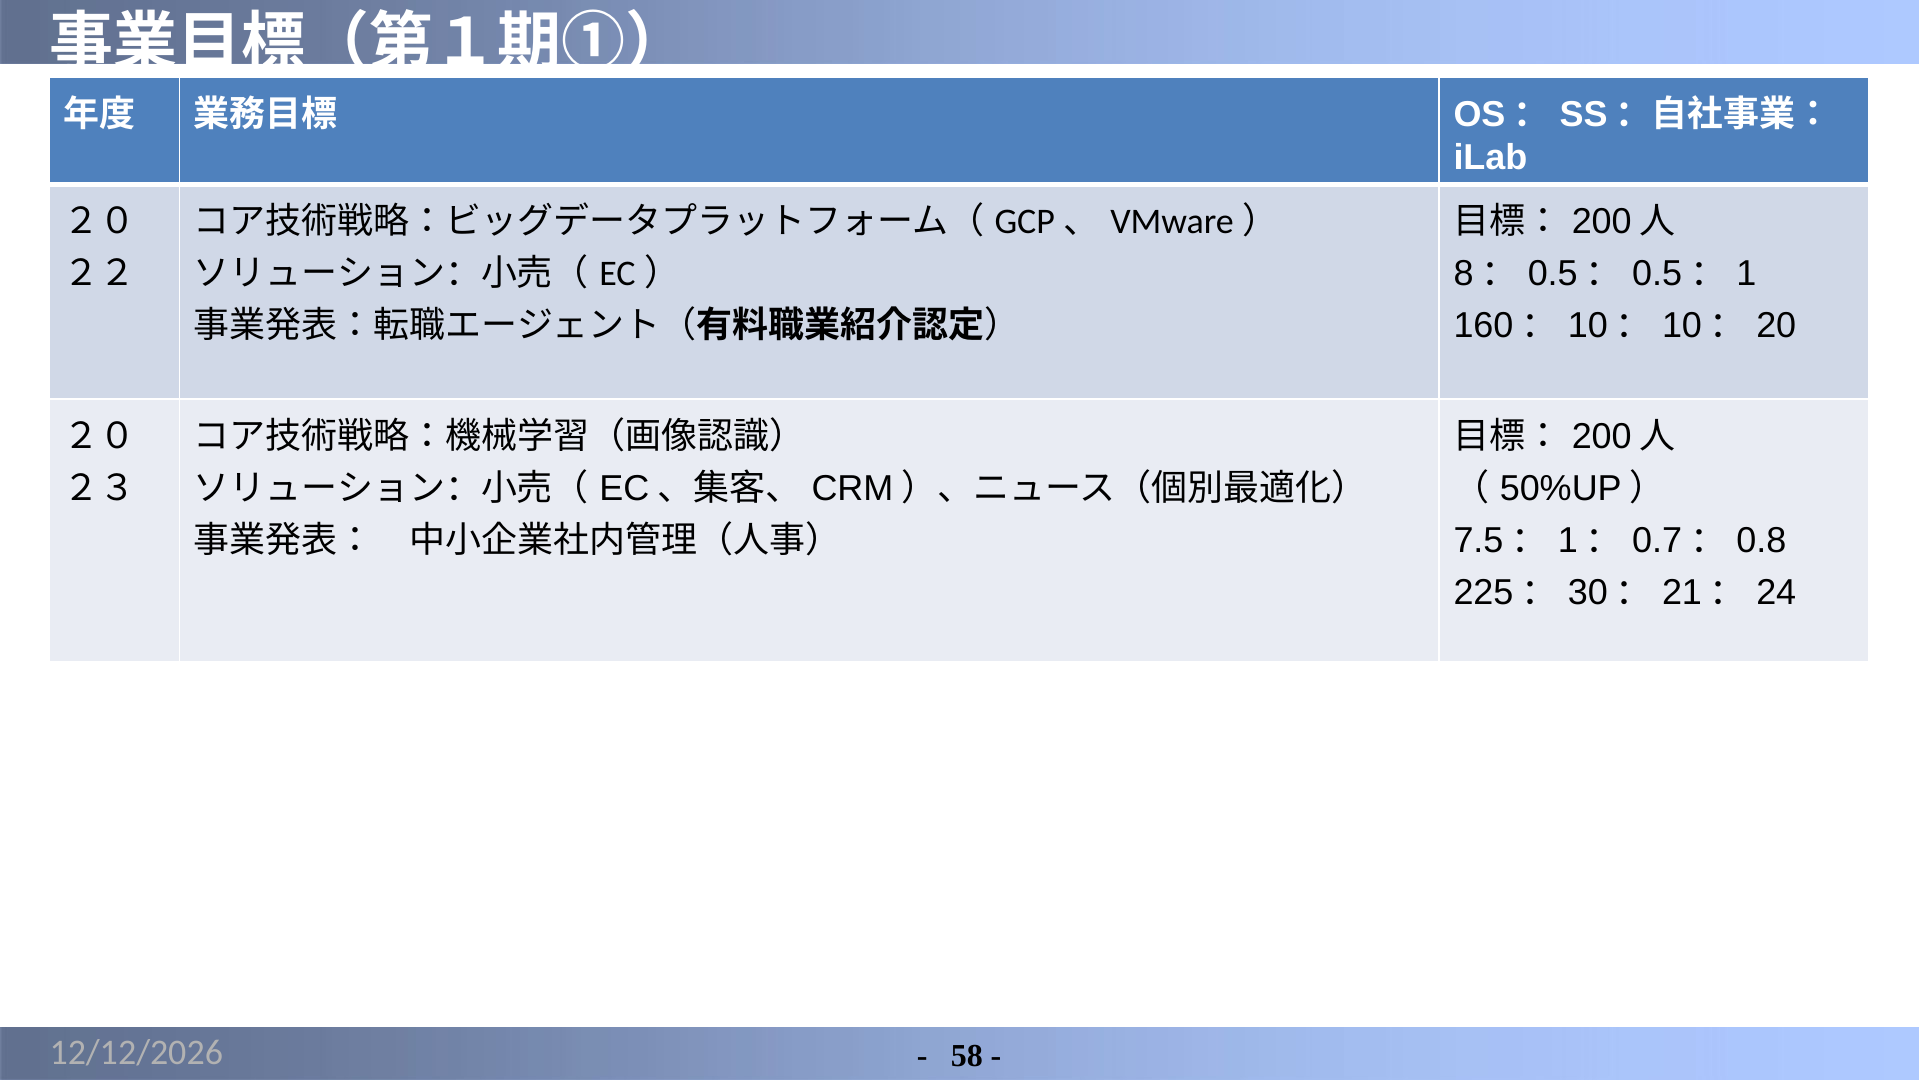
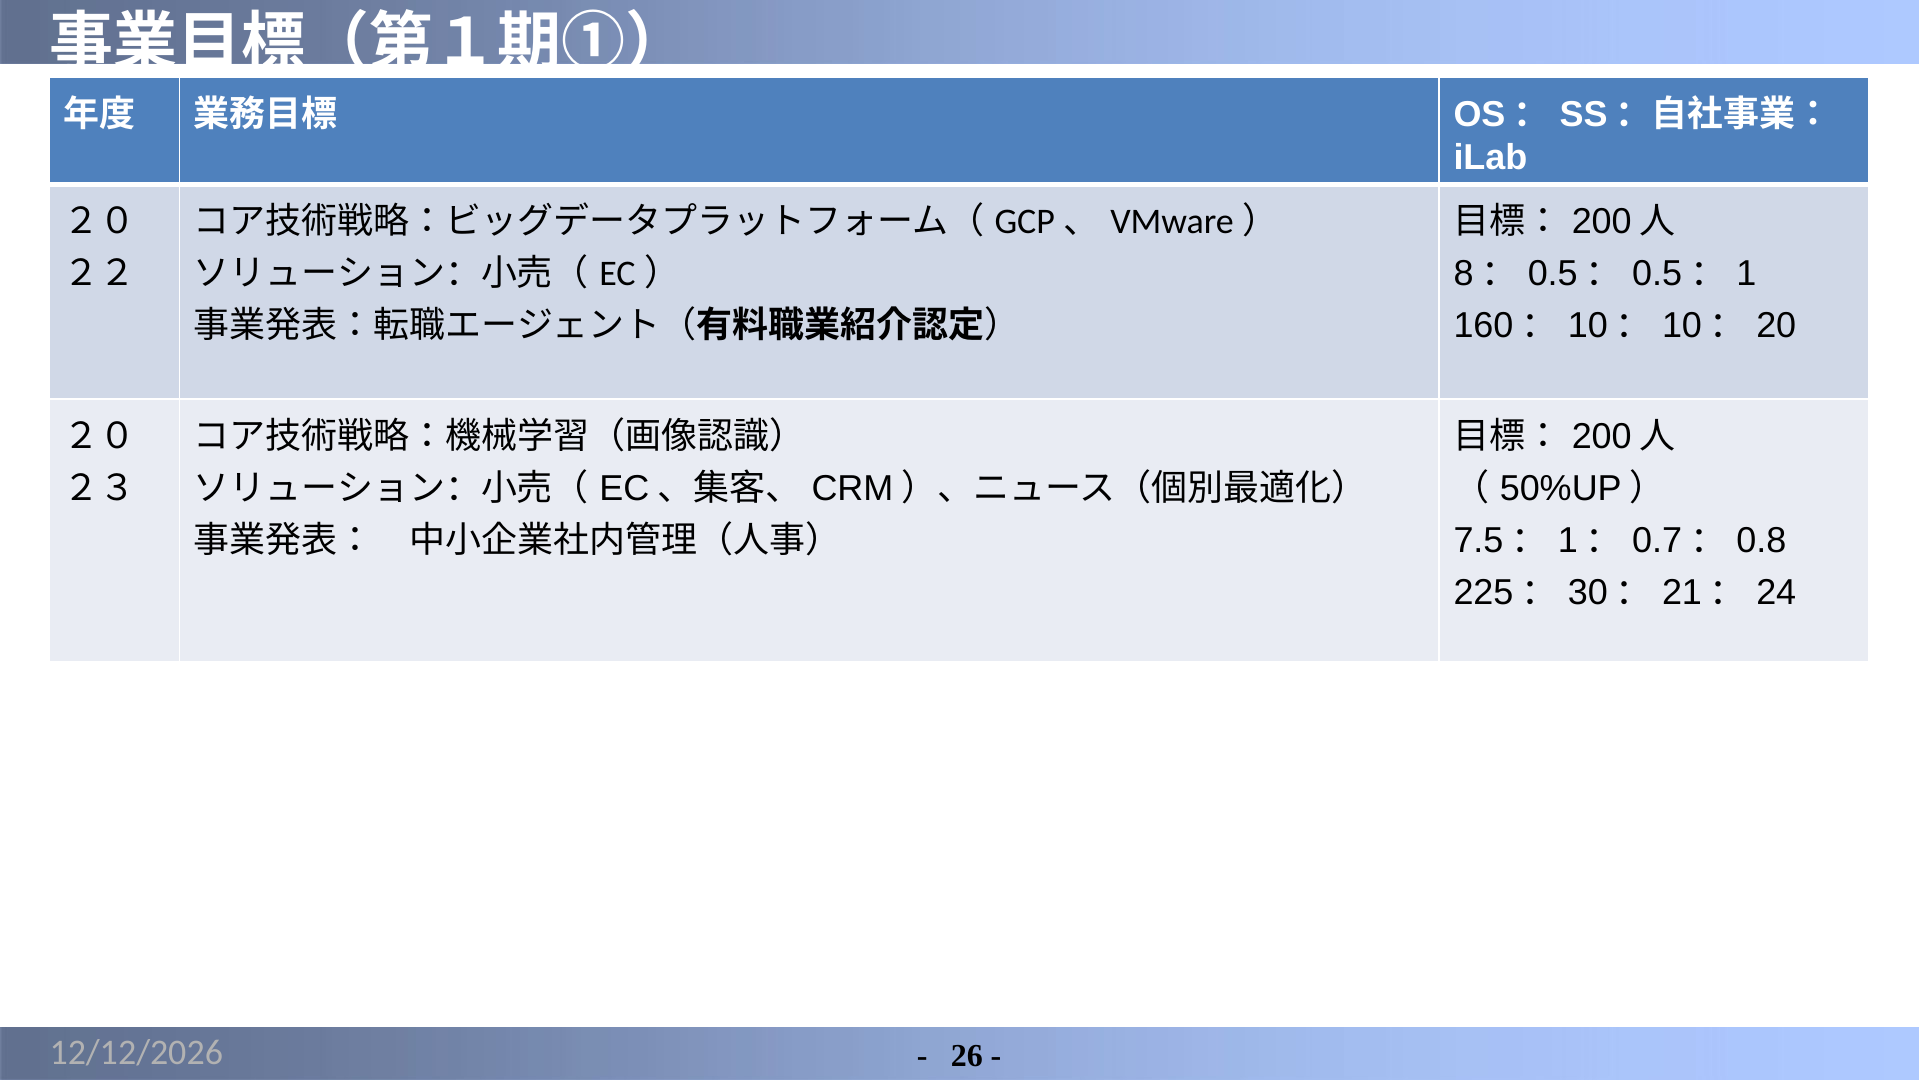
58: 58 -> 26
